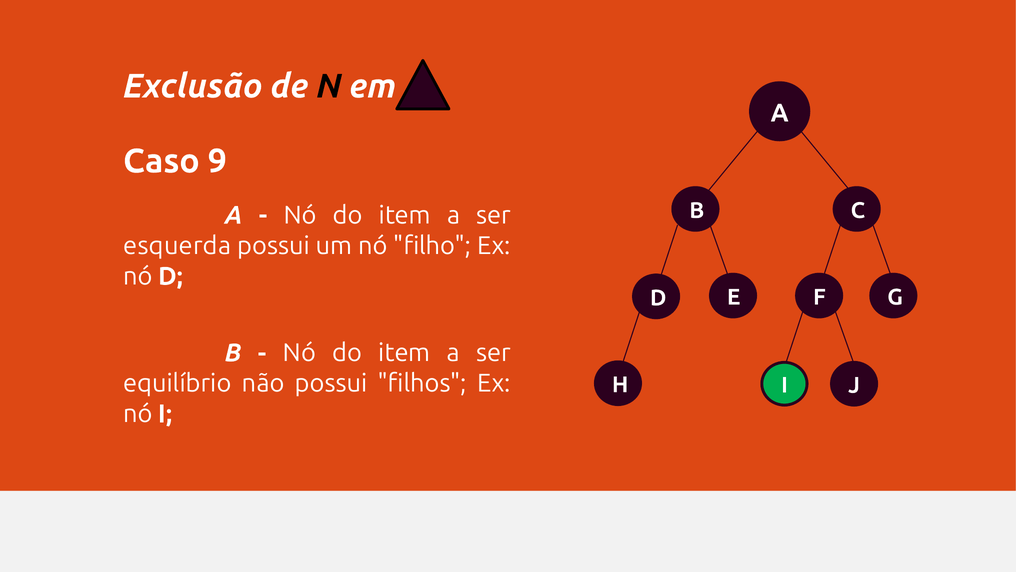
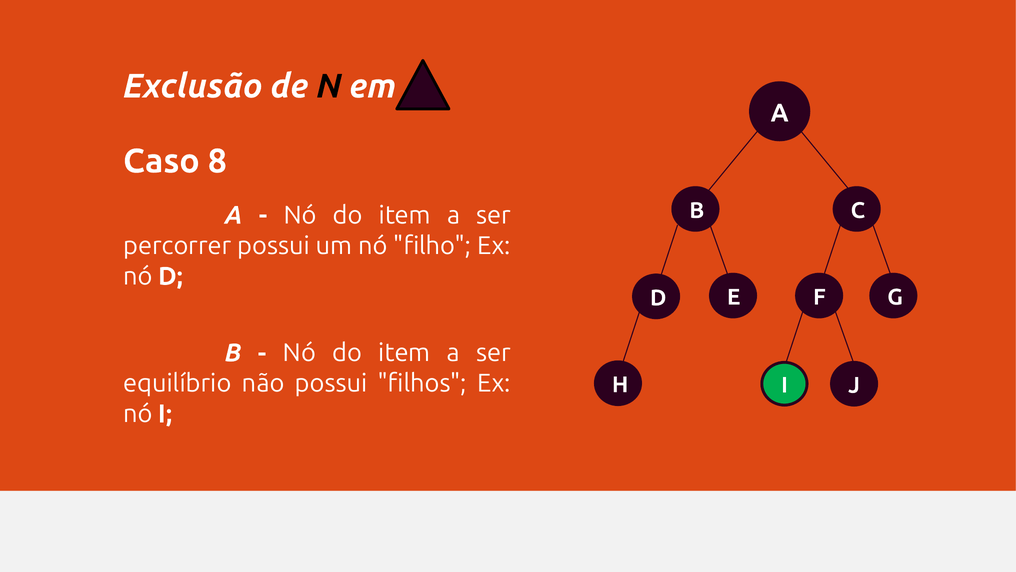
9: 9 -> 8
esquerda: esquerda -> percorrer
